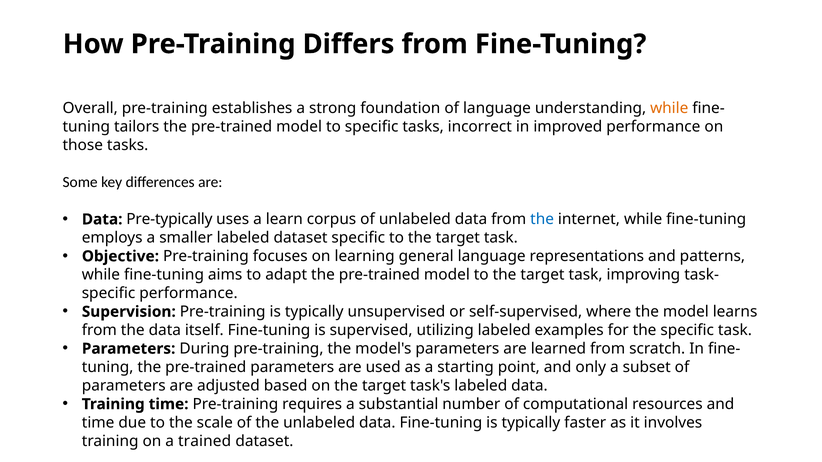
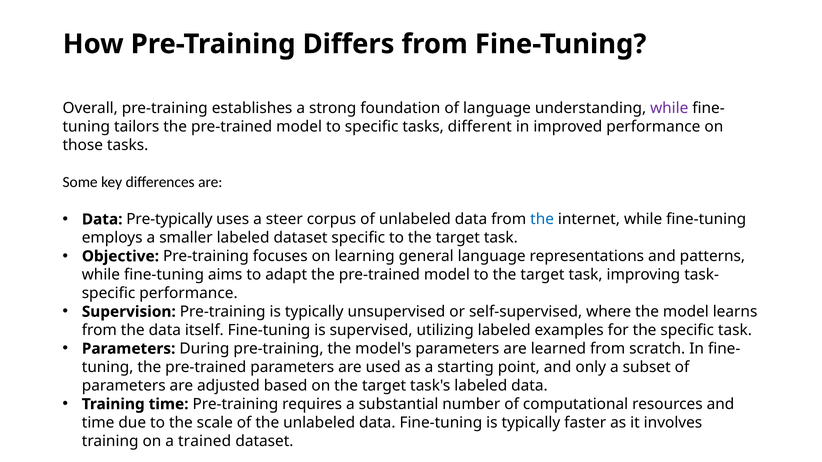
while at (669, 109) colour: orange -> purple
incorrect: incorrect -> different
learn: learn -> steer
